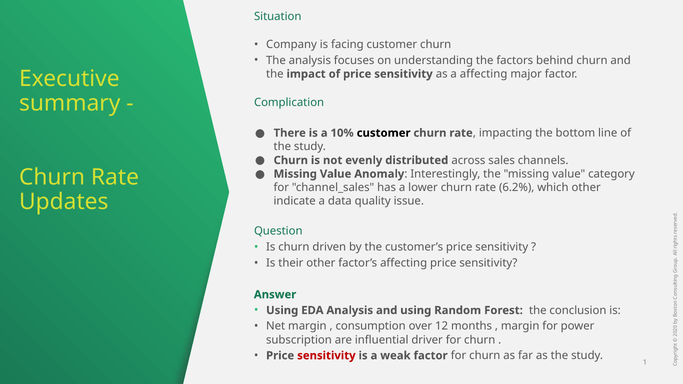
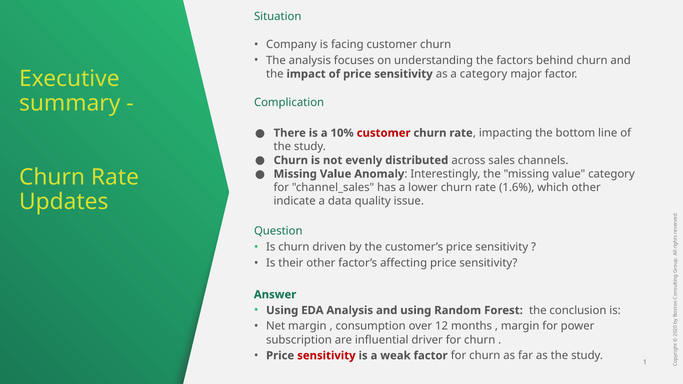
a affecting: affecting -> category
customer at (384, 133) colour: black -> red
6.2%: 6.2% -> 1.6%
